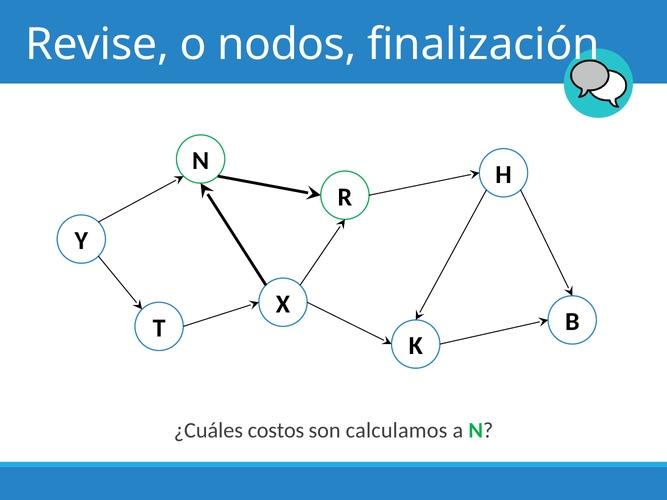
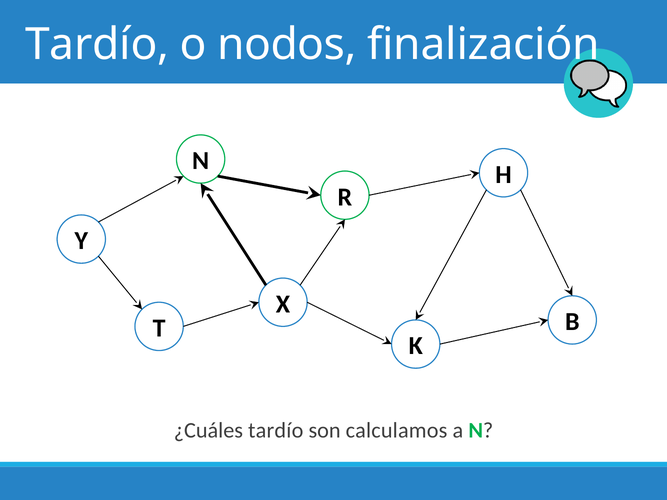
Revise at (97, 45): Revise -> Tardío
¿Cuáles costos: costos -> tardío
